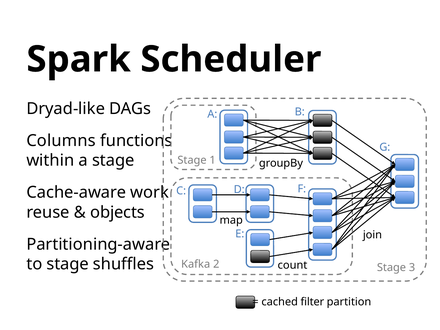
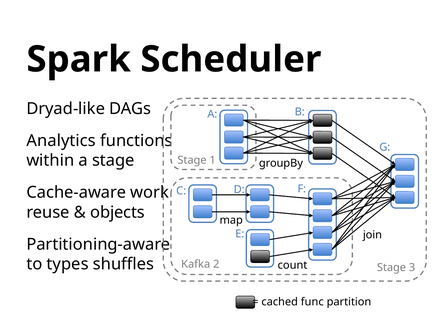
Columns: Columns -> Analytics
to stage: stage -> types
filter: filter -> func
